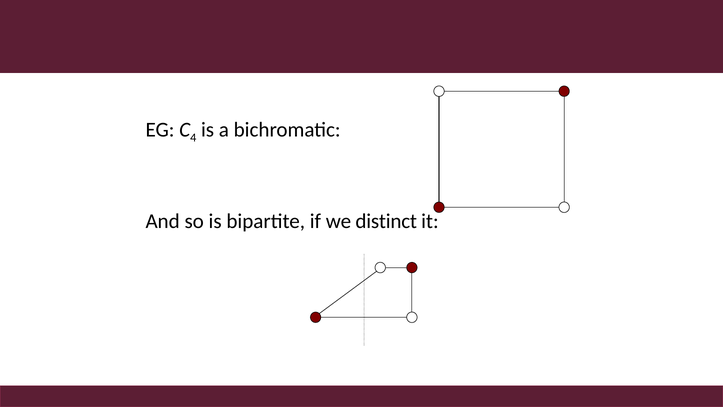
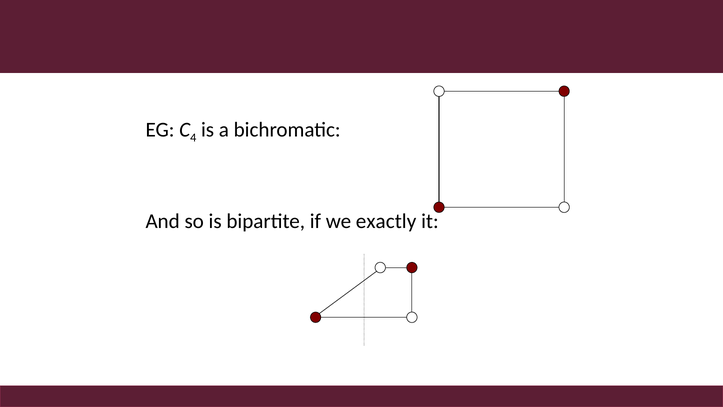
distinct: distinct -> exactly
